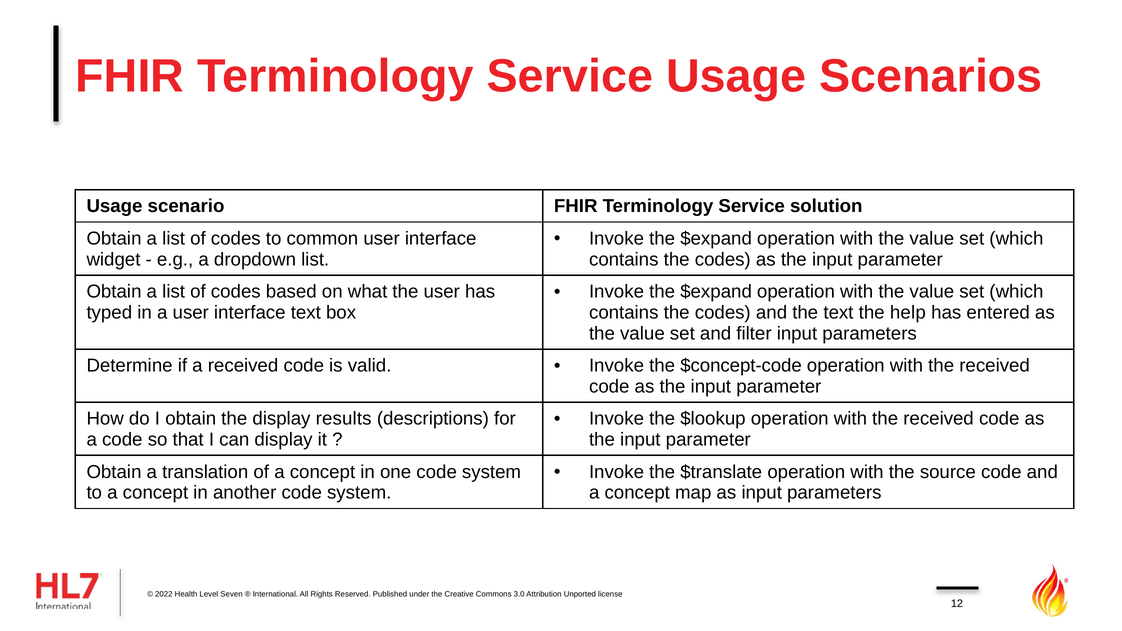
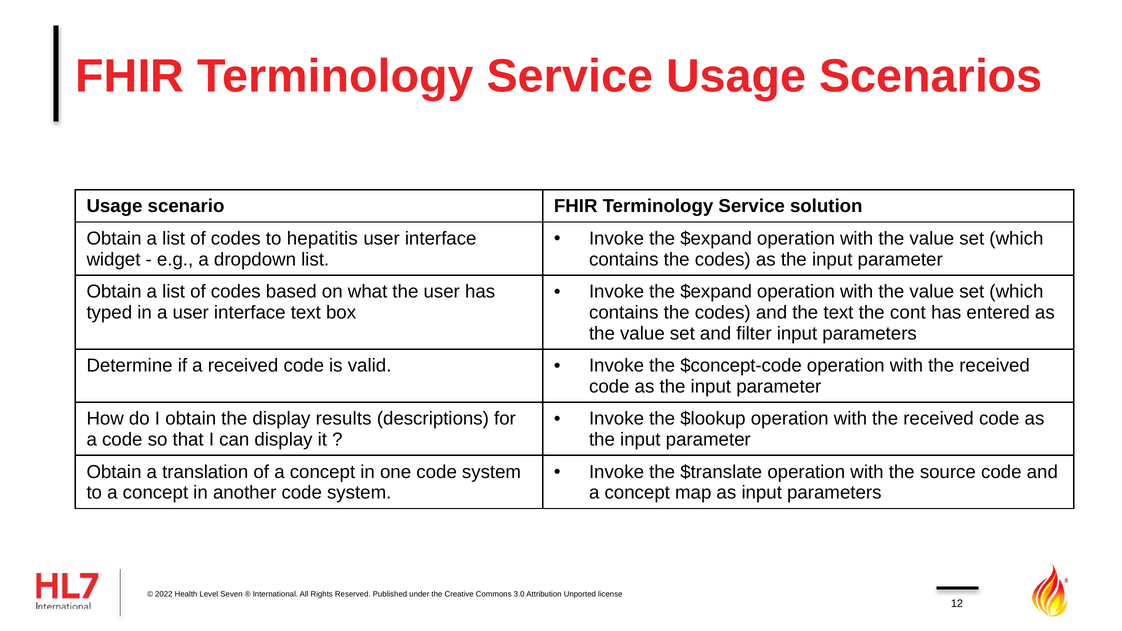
common: common -> hepatitis
help: help -> cont
